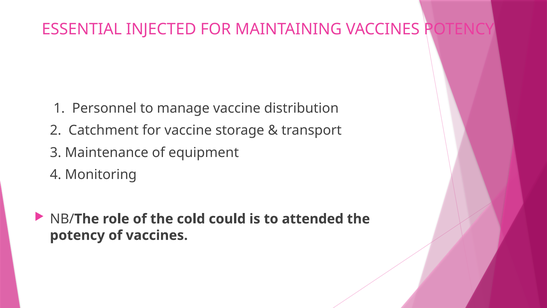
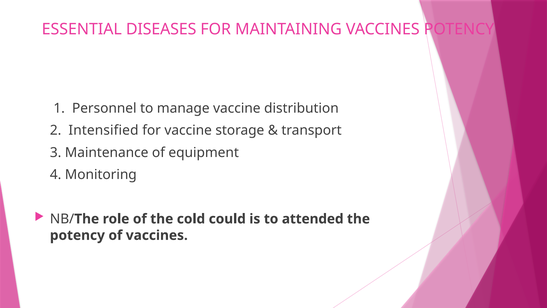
INJECTED: INJECTED -> DISEASES
Catchment: Catchment -> Intensified
